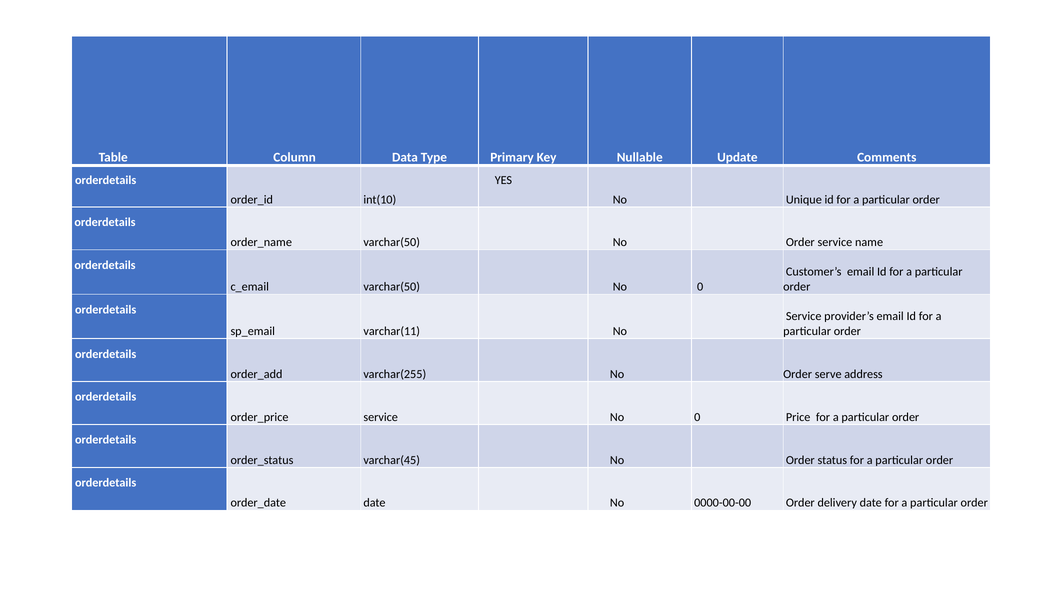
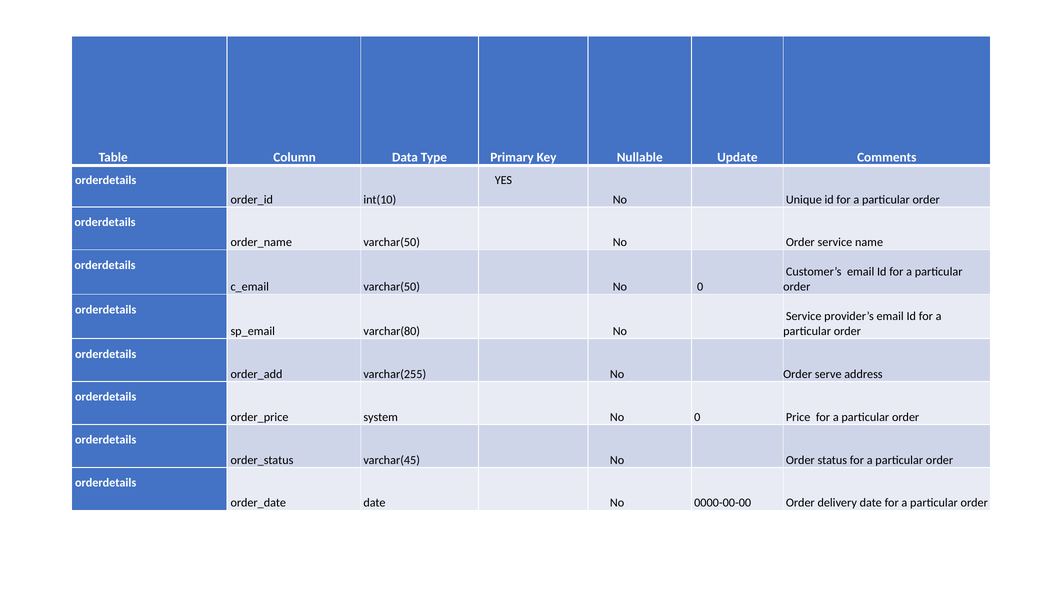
varchar(11: varchar(11 -> varchar(80
service at (381, 417): service -> system
